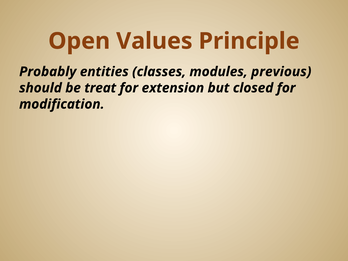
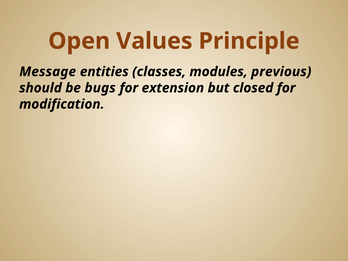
Probably: Probably -> Message
treat: treat -> bugs
